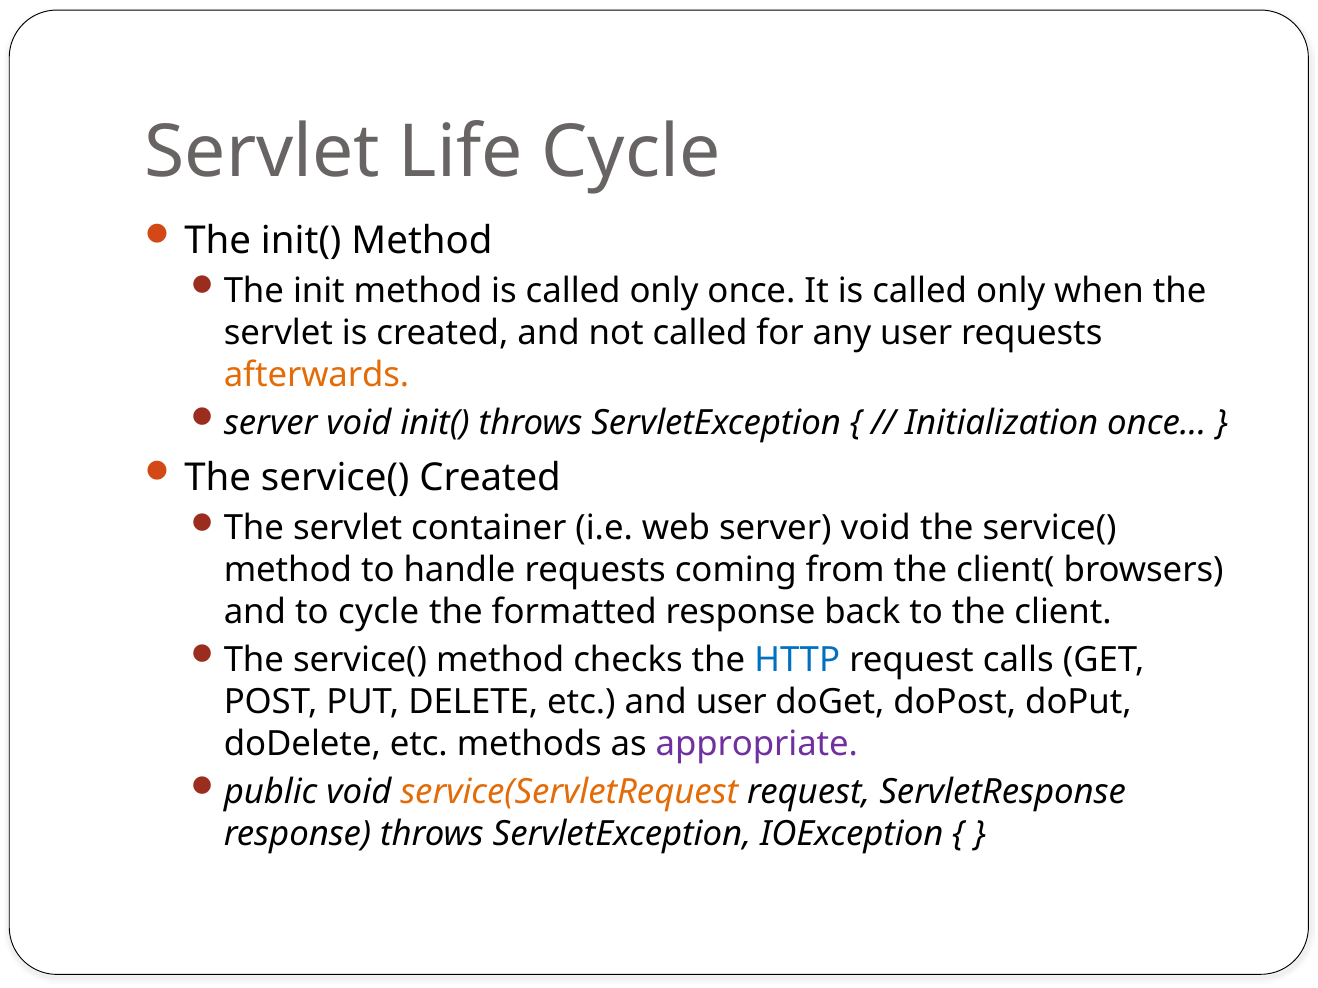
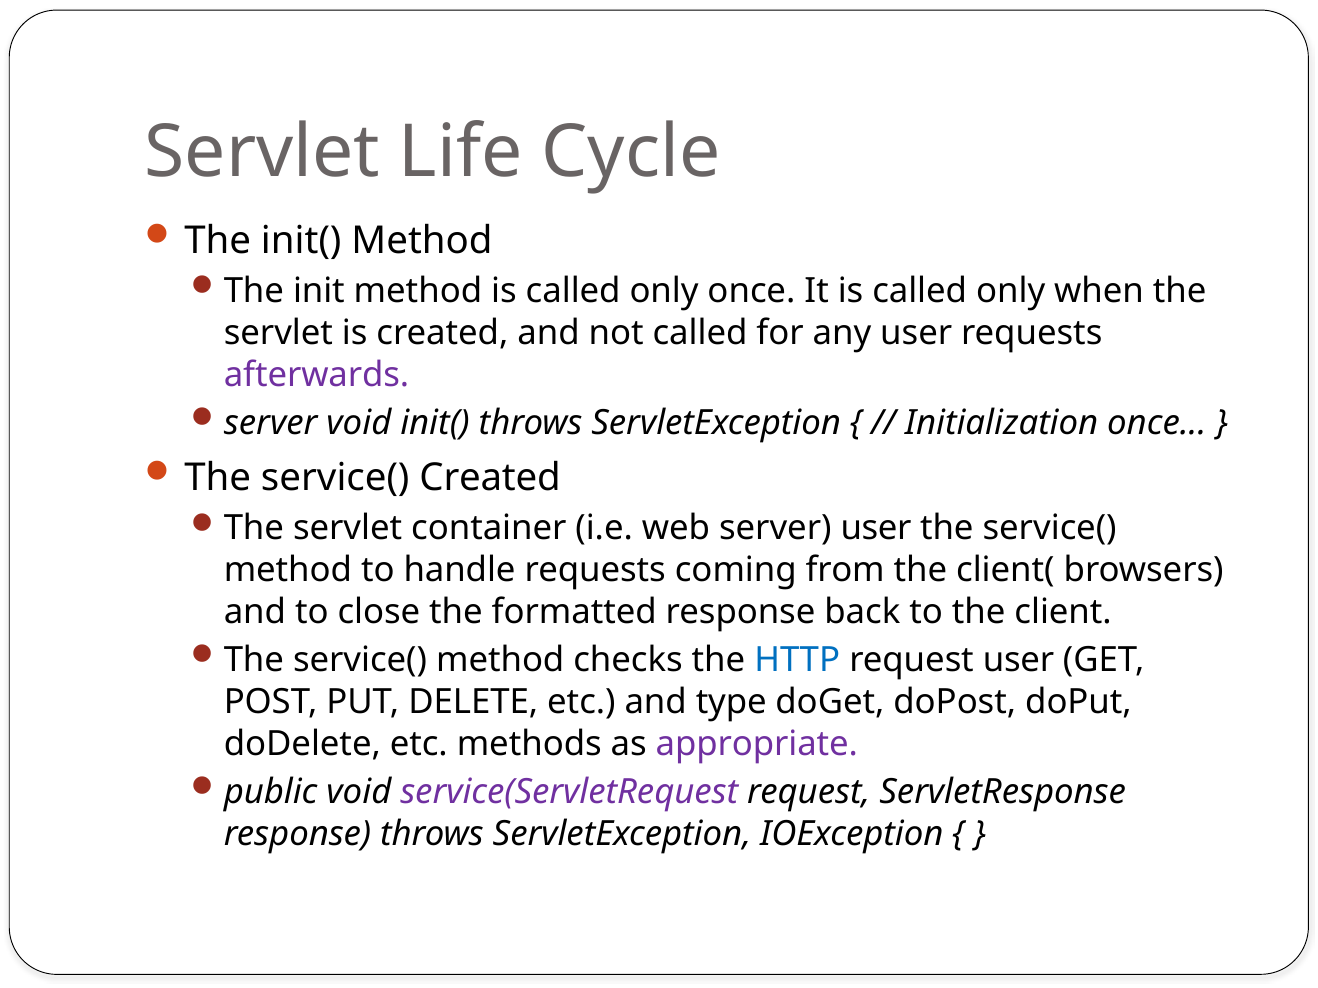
afterwards colour: orange -> purple
web server void: void -> user
to cycle: cycle -> close
request calls: calls -> user
and user: user -> type
service(ServletRequest colour: orange -> purple
